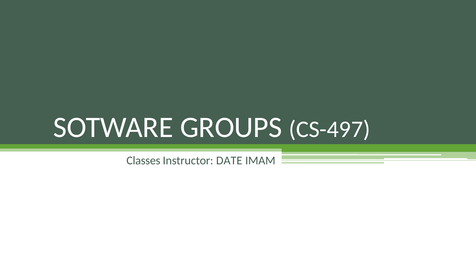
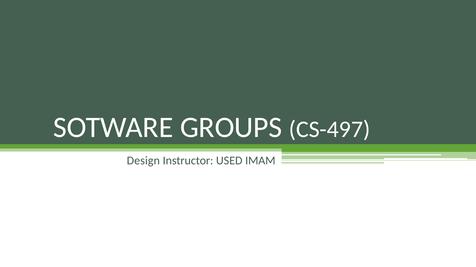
Classes: Classes -> Design
DATE: DATE -> USED
